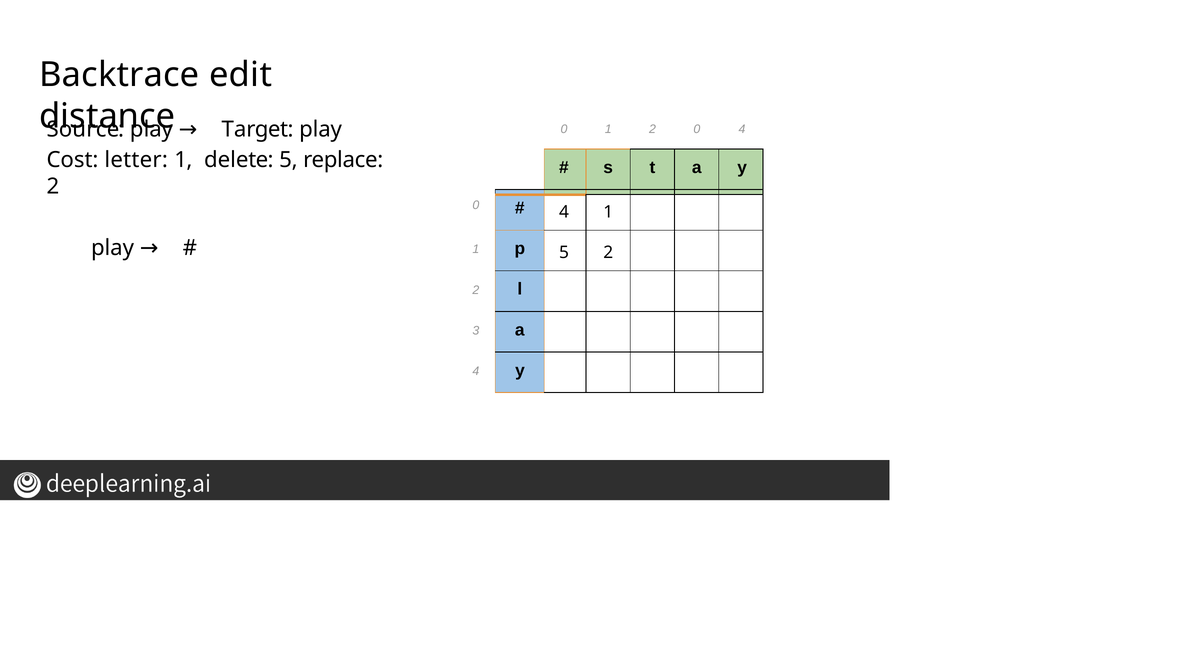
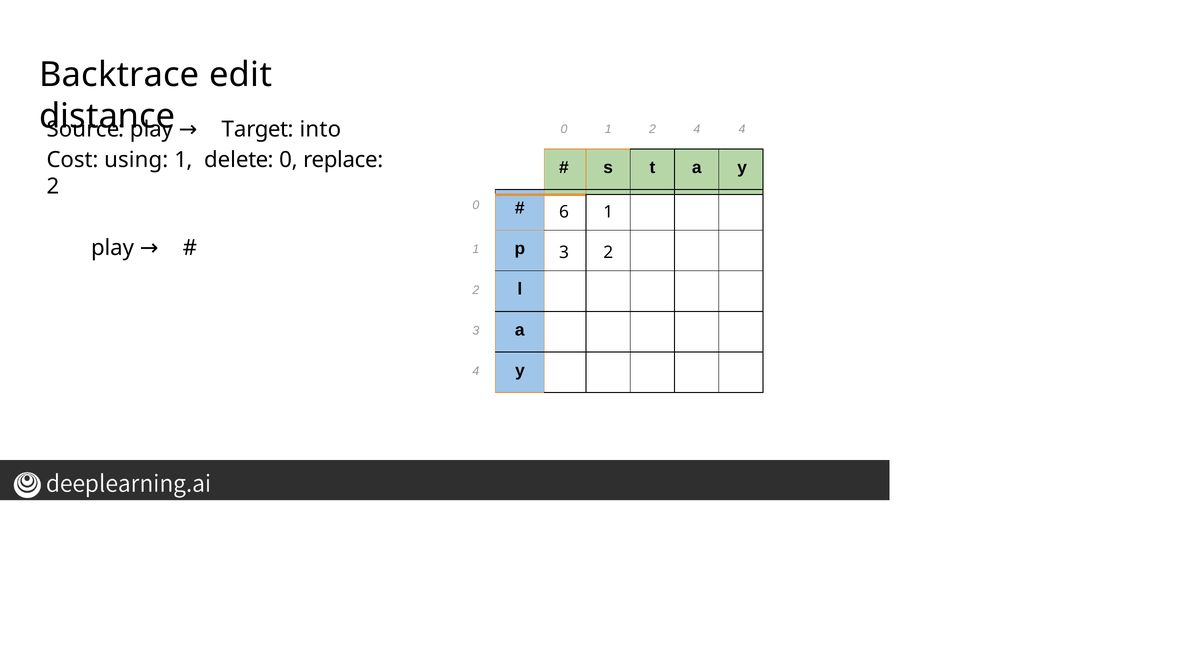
Target play: play -> into
2 0: 0 -> 4
letter: letter -> using
delete 5: 5 -> 0
4 at (564, 212): 4 -> 6
p 5: 5 -> 3
